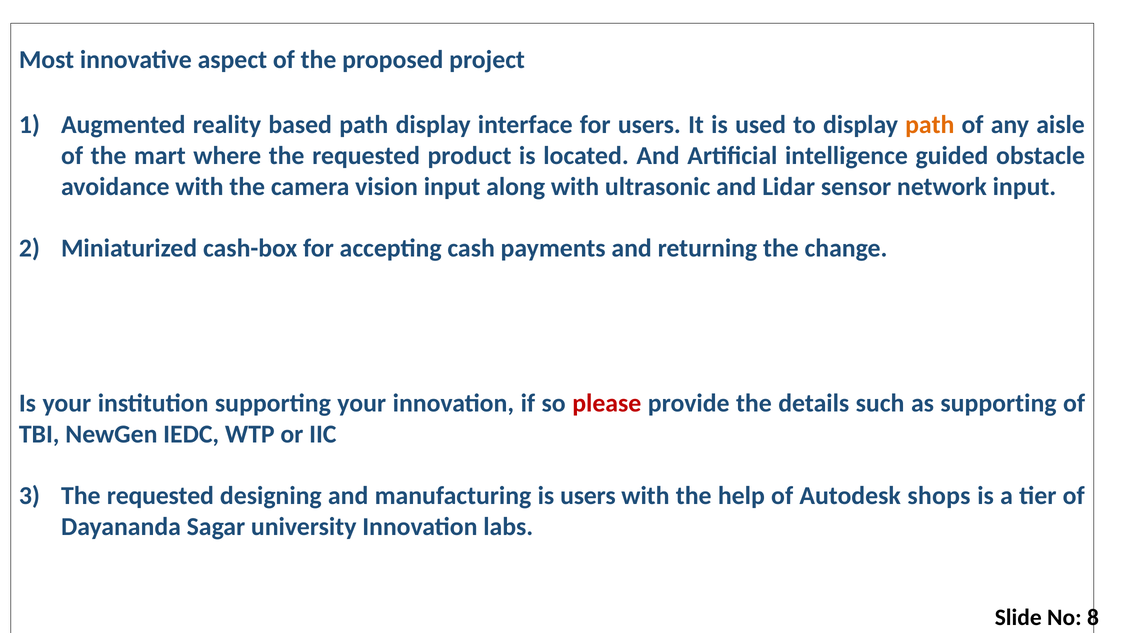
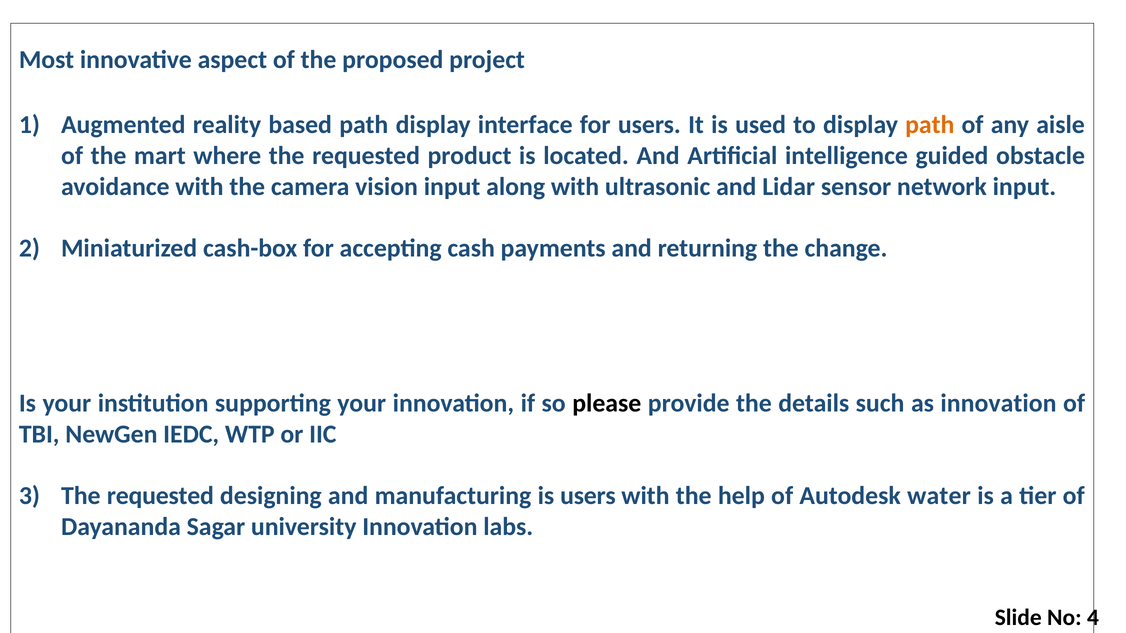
please colour: red -> black
as supporting: supporting -> innovation
shops: shops -> water
8: 8 -> 4
